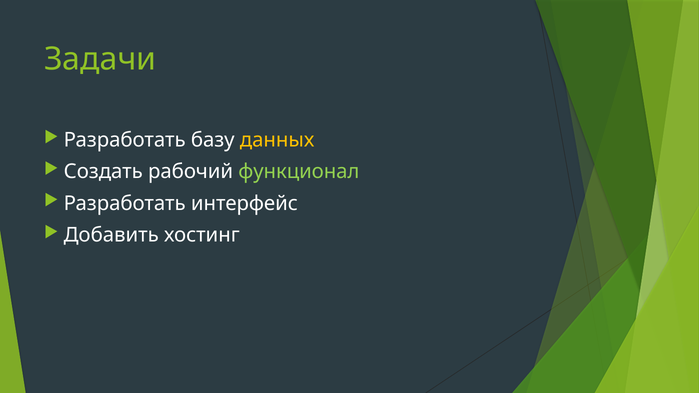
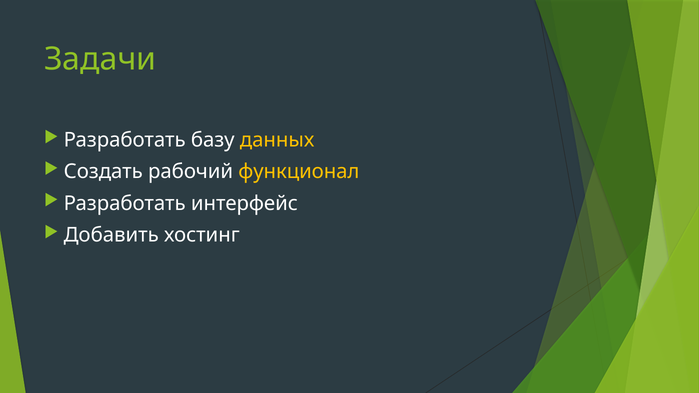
функционал colour: light green -> yellow
